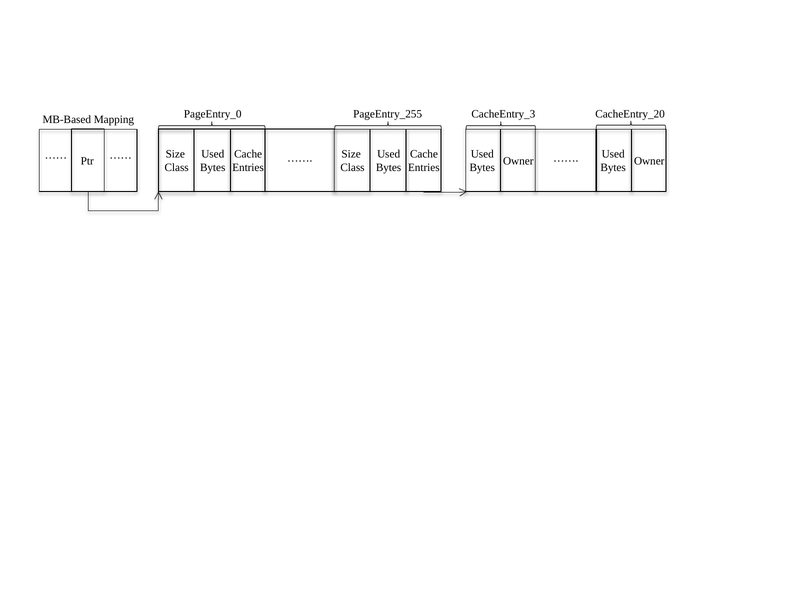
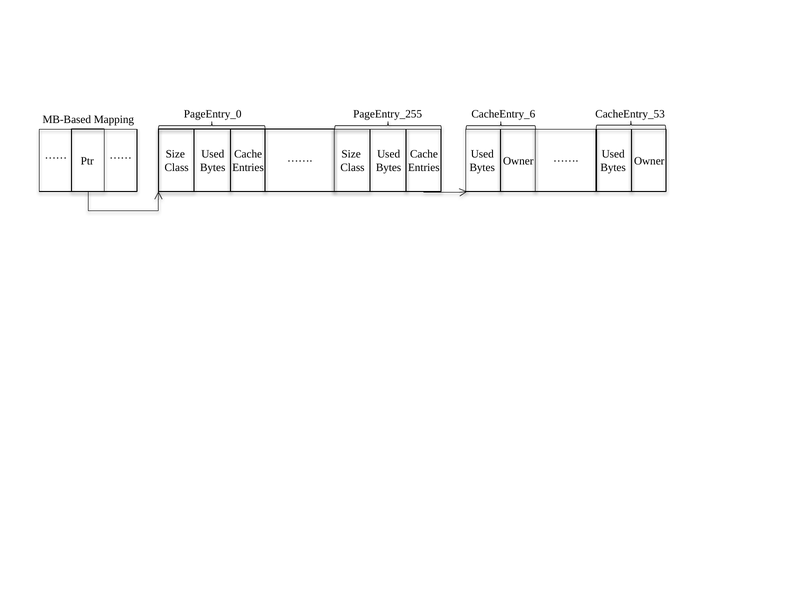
CacheEntry_3: CacheEntry_3 -> CacheEntry_6
CacheEntry_20: CacheEntry_20 -> CacheEntry_53
